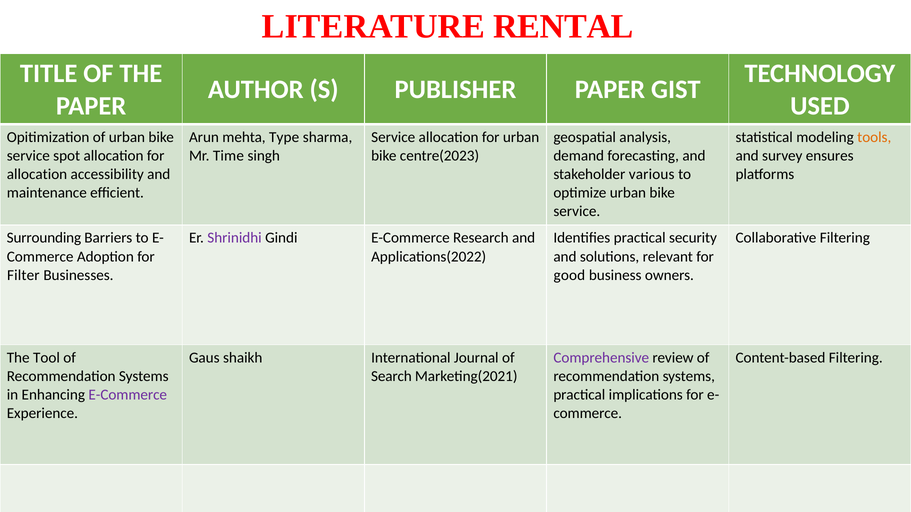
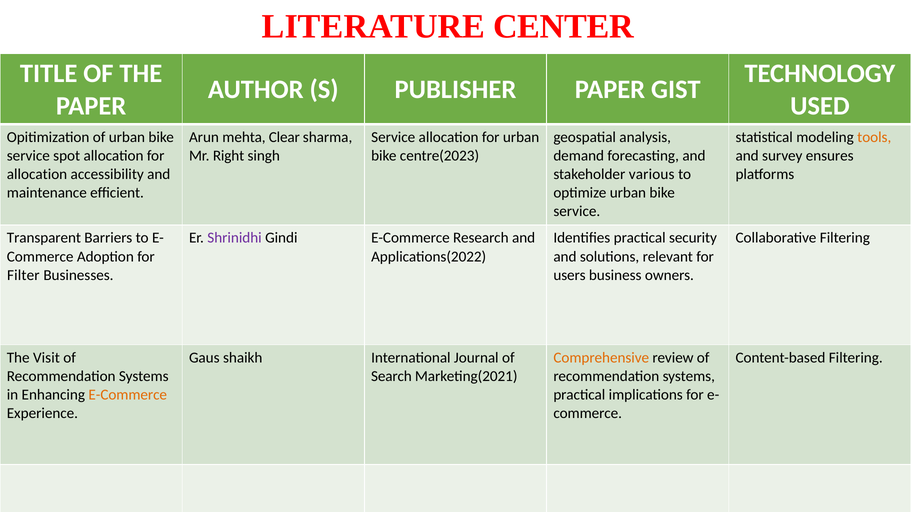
RENTAL: RENTAL -> CENTER
Type: Type -> Clear
Time: Time -> Right
Surrounding: Surrounding -> Transparent
good: good -> users
Tool: Tool -> Visit
Comprehensive colour: purple -> orange
E-Commerce at (128, 395) colour: purple -> orange
